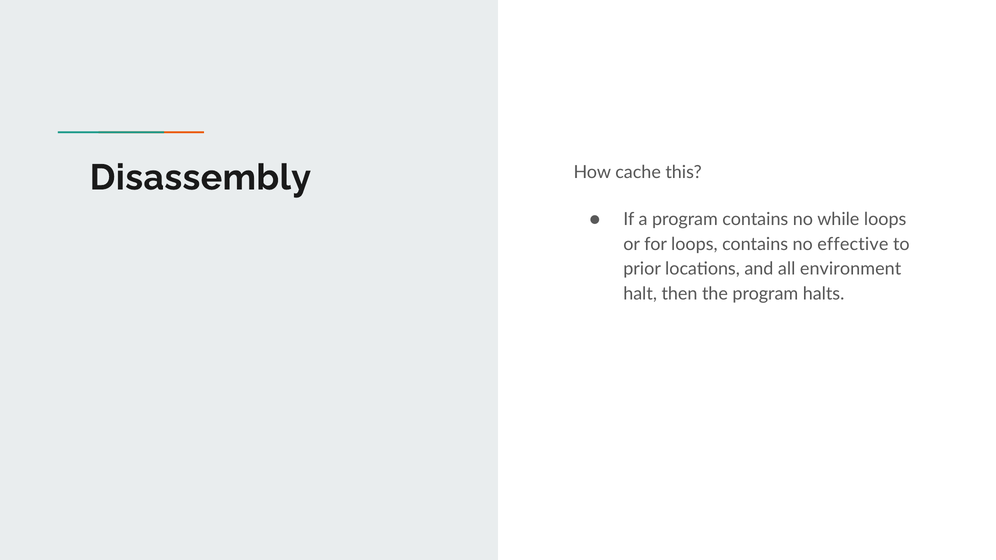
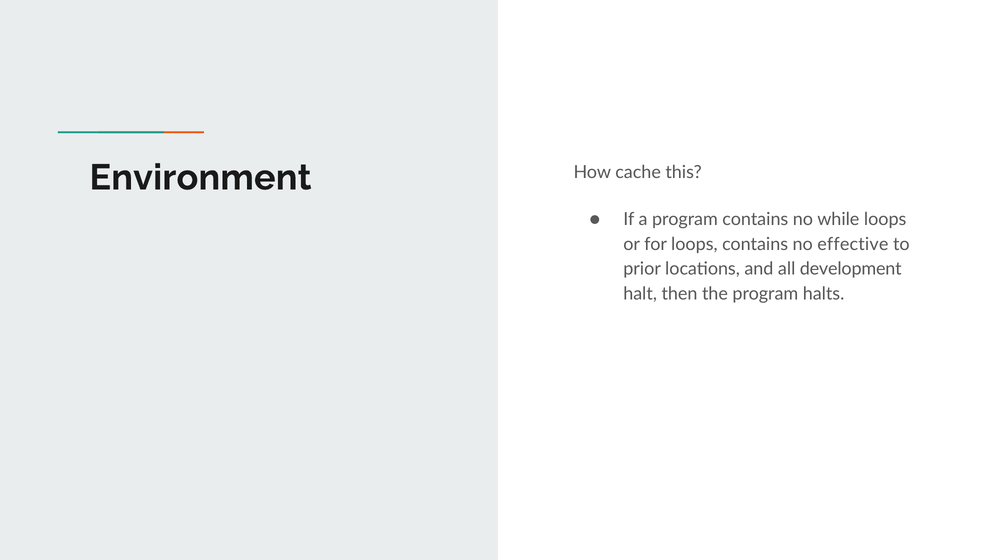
Disassembly: Disassembly -> Environment
environment: environment -> development
